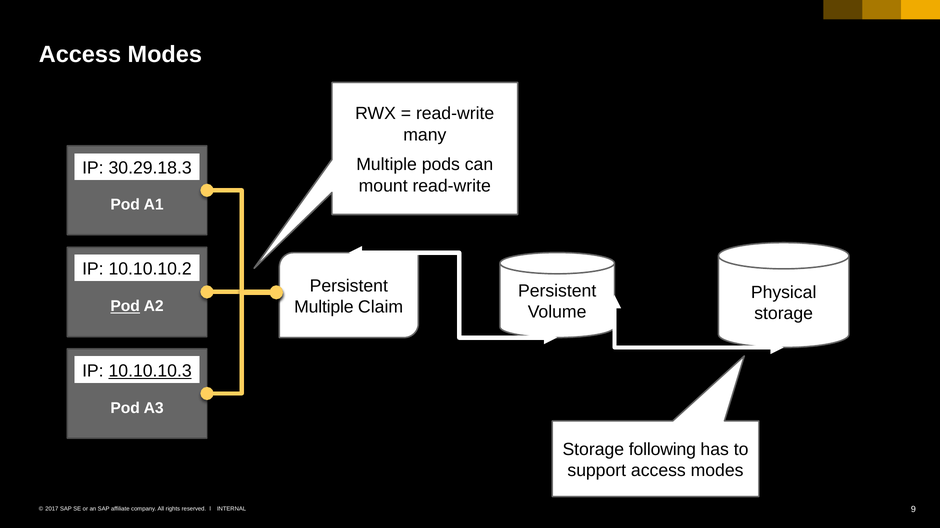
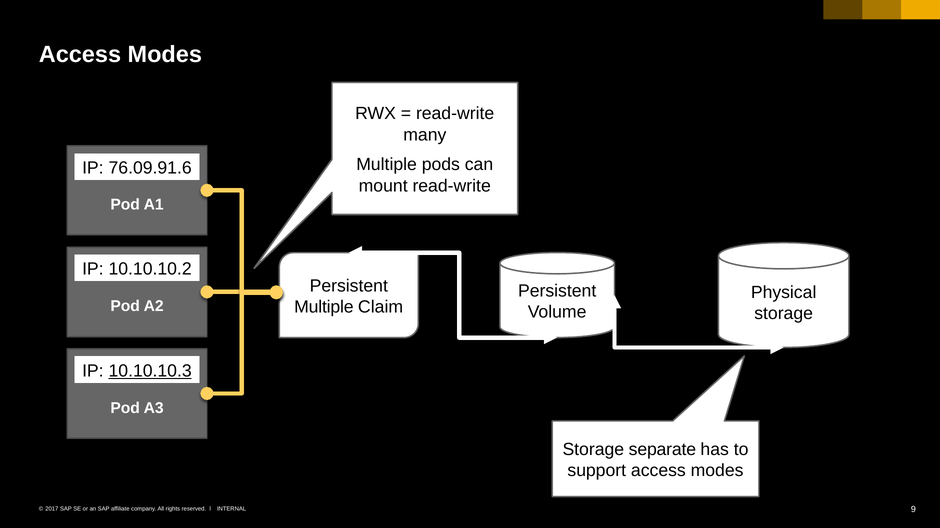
30.29.18.3: 30.29.18.3 -> 76.09.91.6
Pod at (125, 307) underline: present -> none
following: following -> separate
